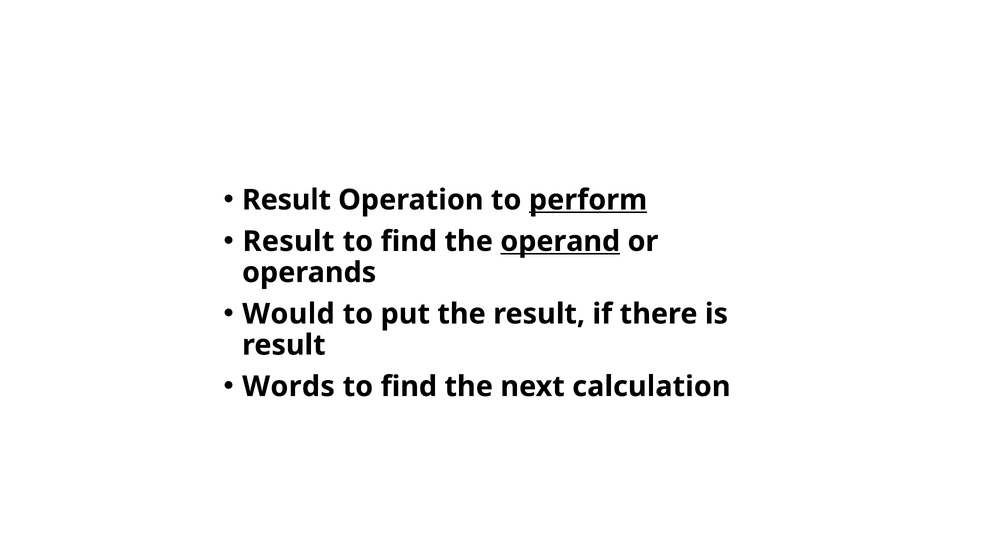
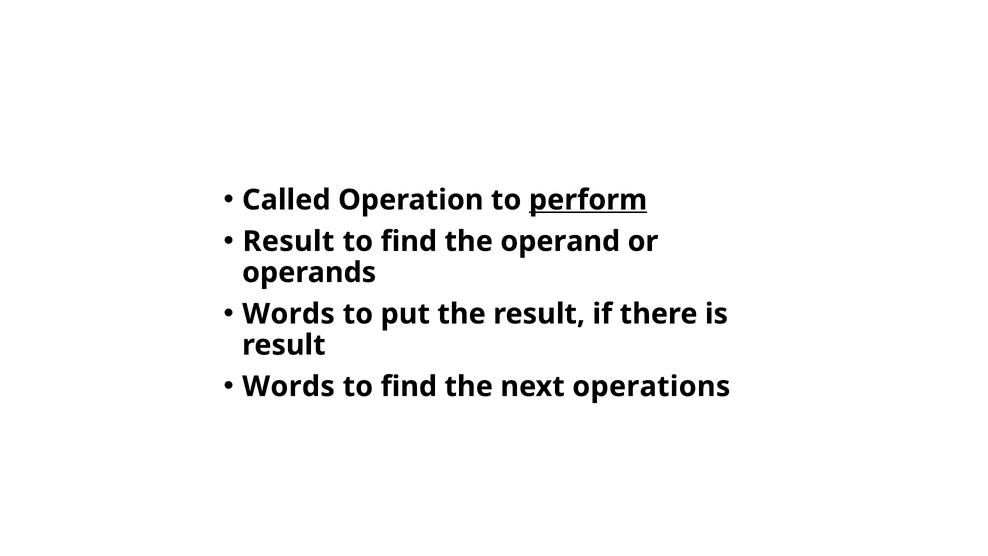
Result at (287, 200): Result -> Called
operand underline: present -> none
Would at (288, 314): Would -> Words
calculation: calculation -> operations
